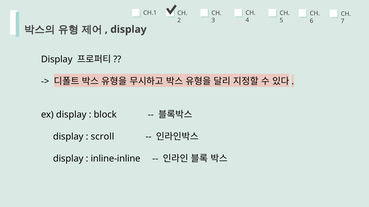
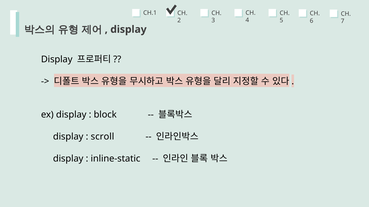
inline-inline: inline-inline -> inline-static
